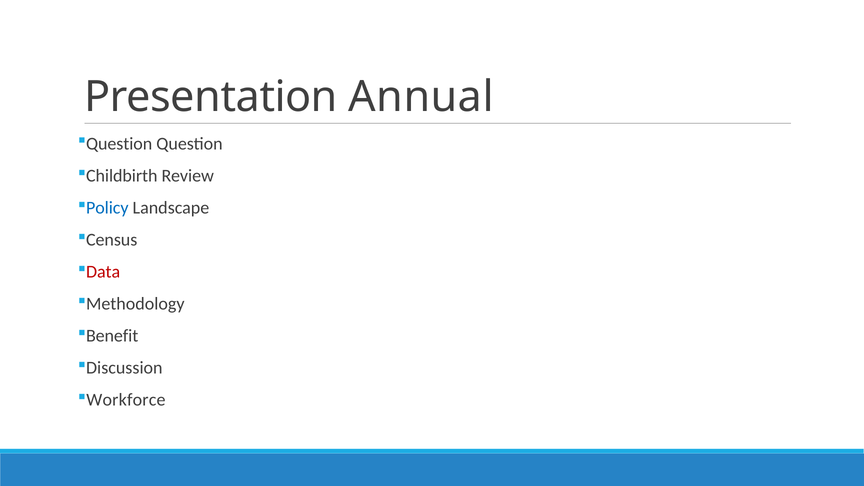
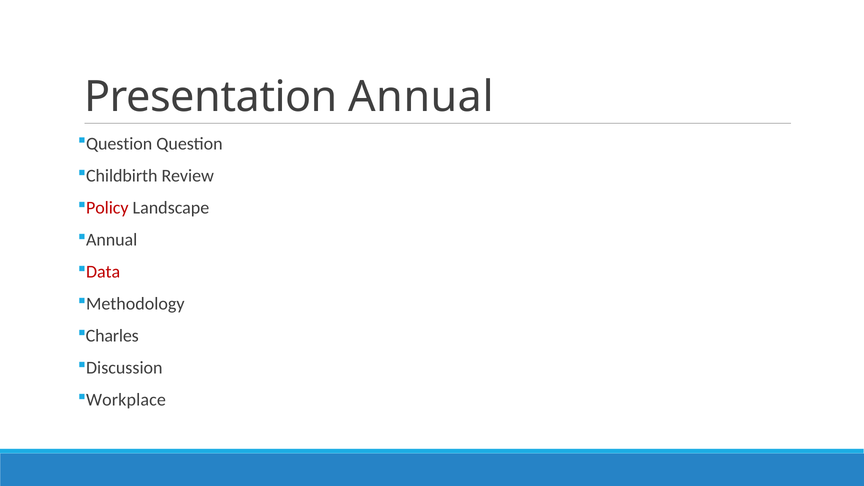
Policy colour: blue -> red
Census at (112, 240): Census -> Annual
Benefit: Benefit -> Charles
Workforce: Workforce -> Workplace
